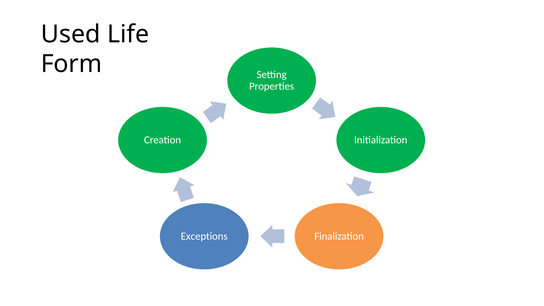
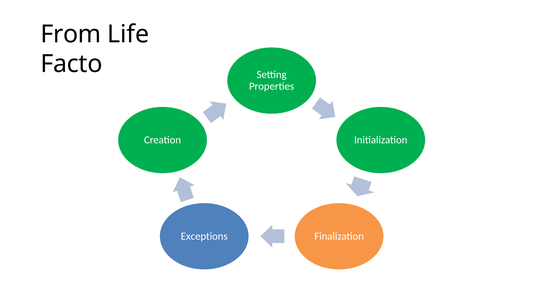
Used: Used -> From
Form: Form -> Facto
